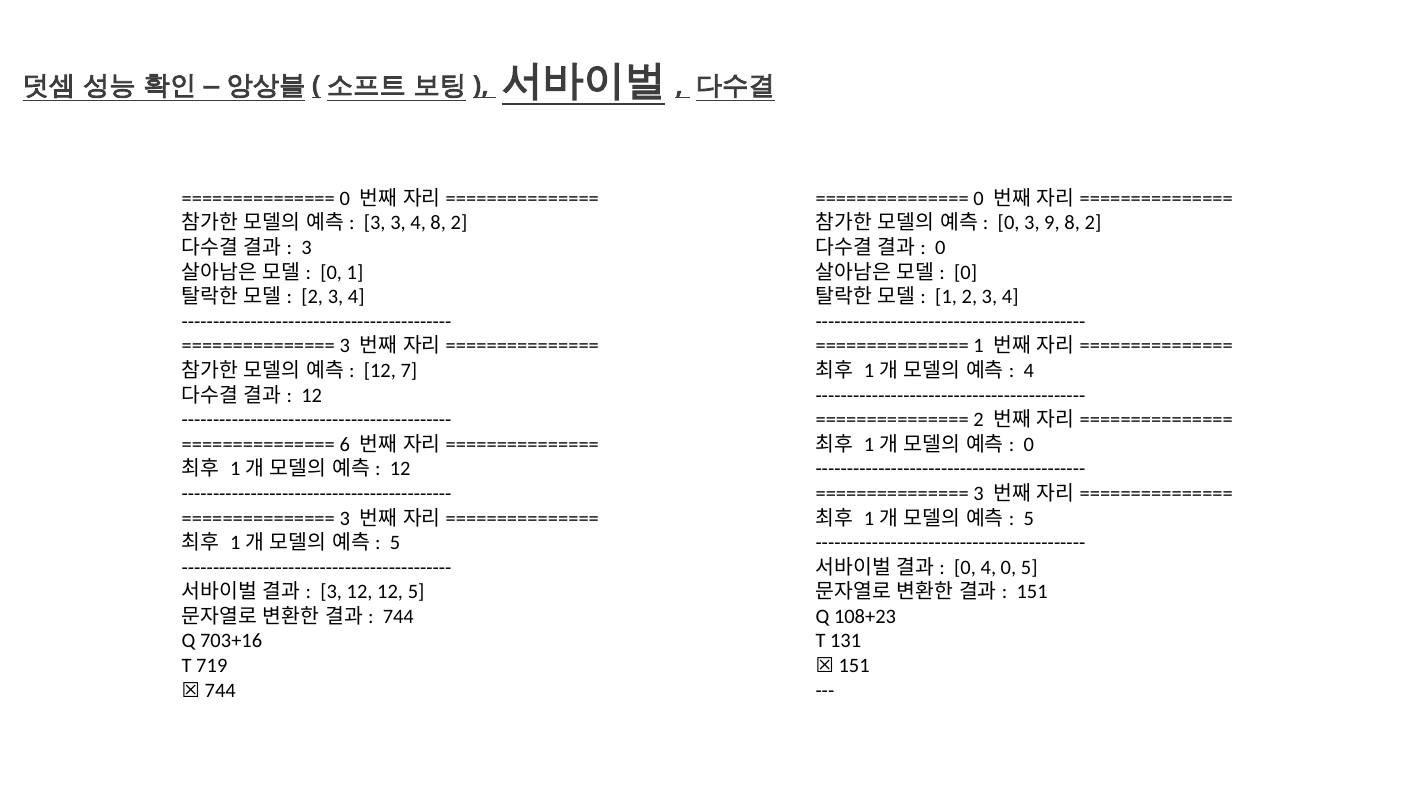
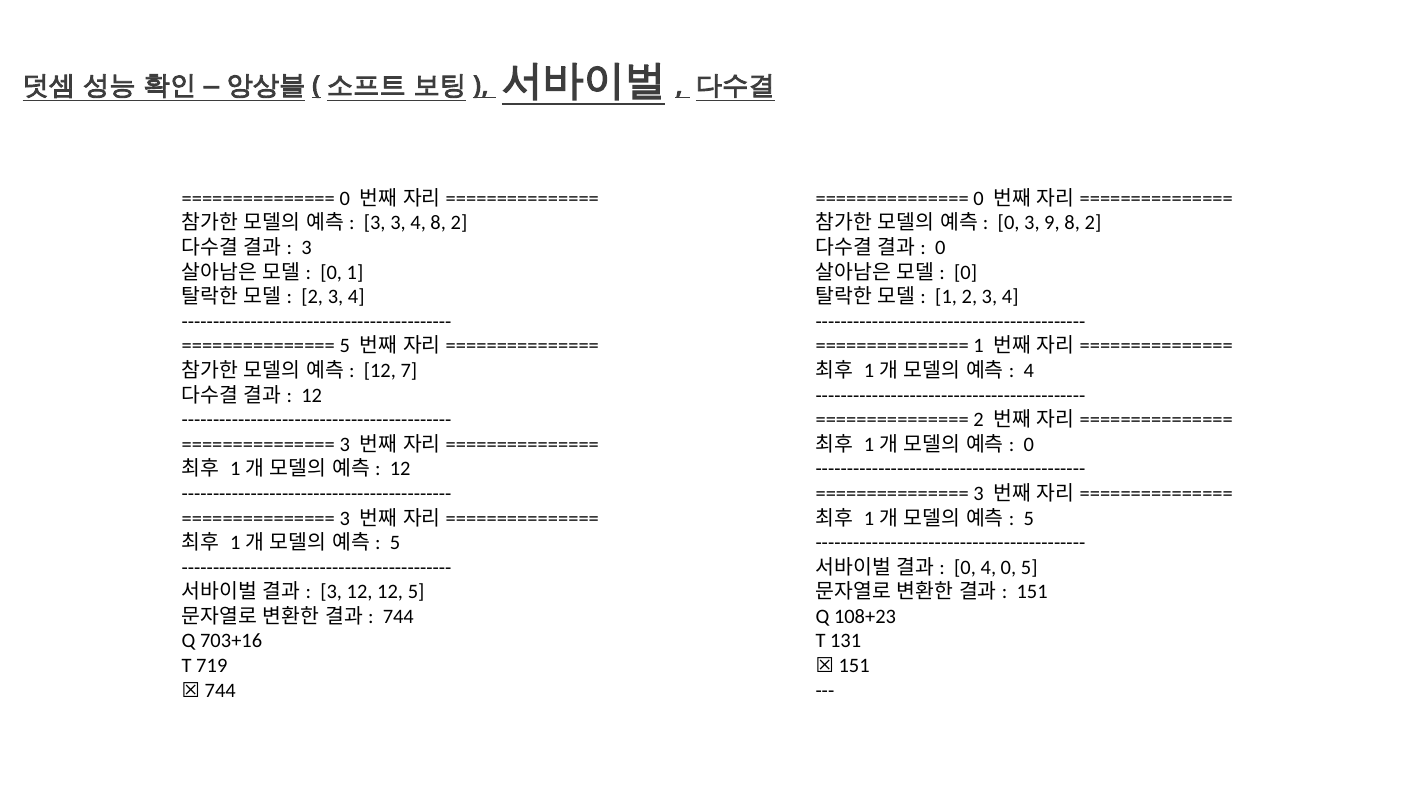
3 at (345, 346): 3 -> 5
6 at (345, 444): 6 -> 3
